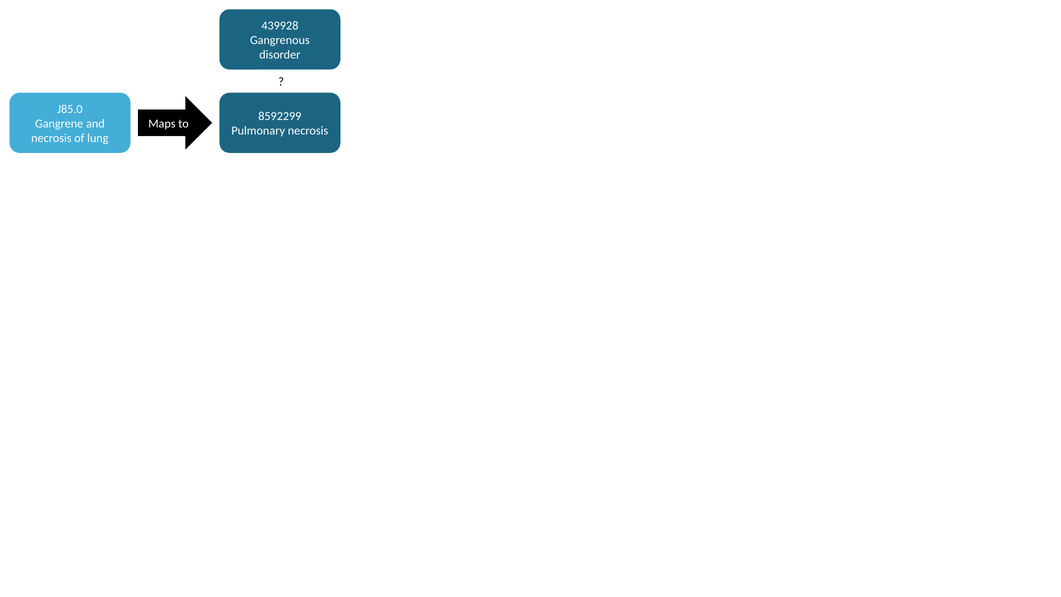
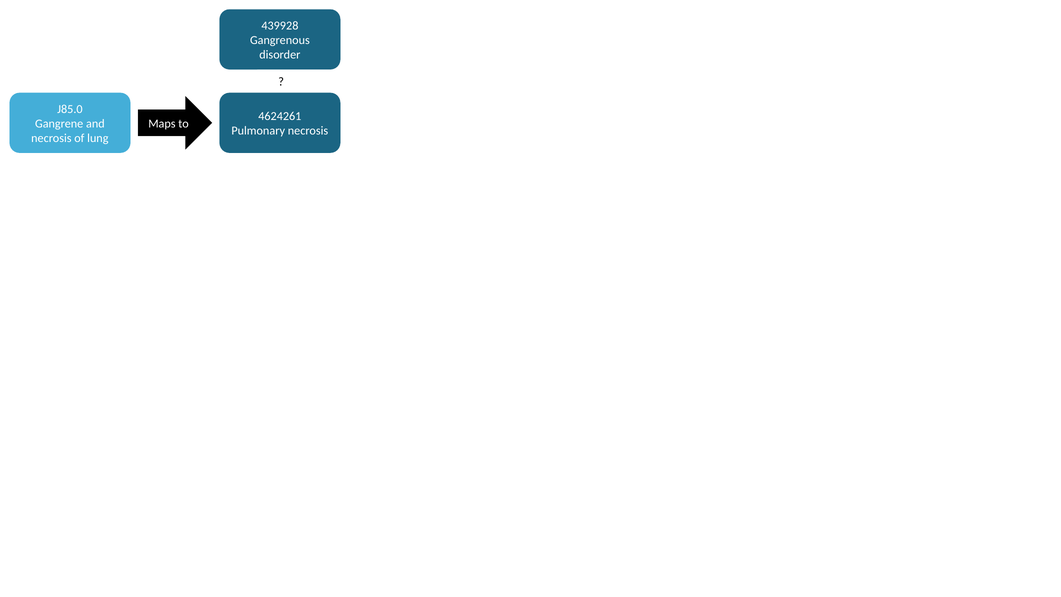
8592299: 8592299 -> 4624261
